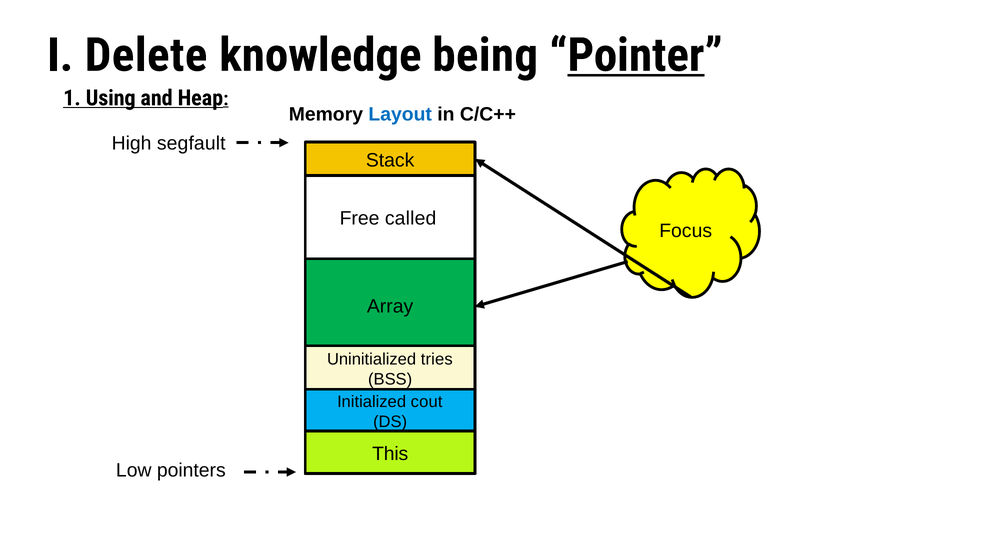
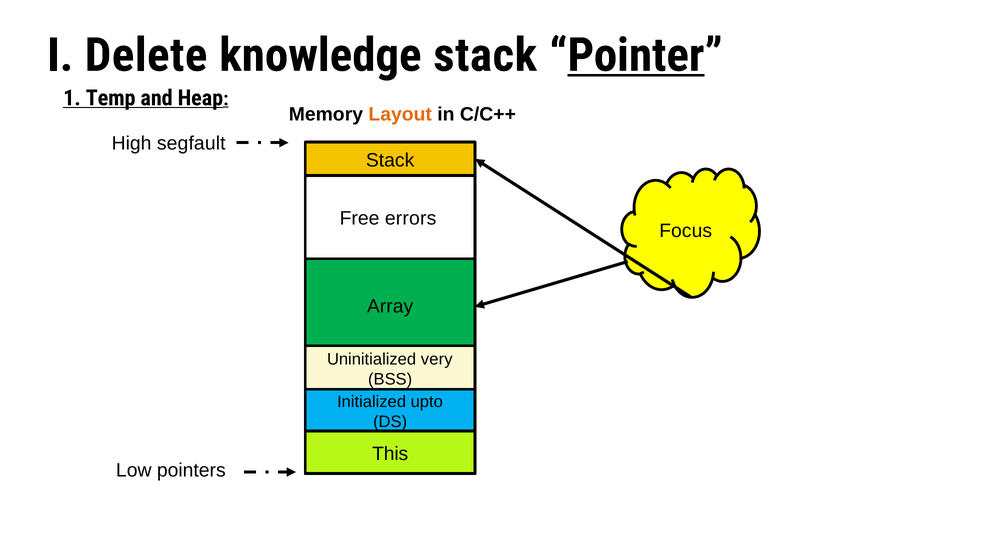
knowledge being: being -> stack
Using: Using -> Temp
Layout colour: blue -> orange
called: called -> errors
tries: tries -> very
cout: cout -> upto
